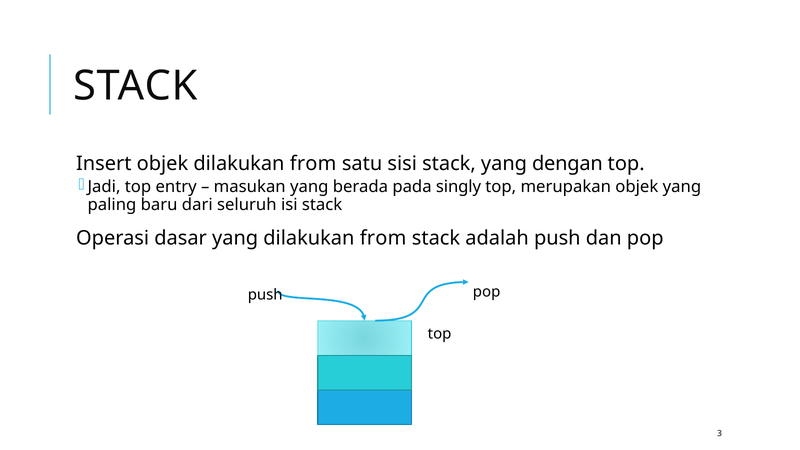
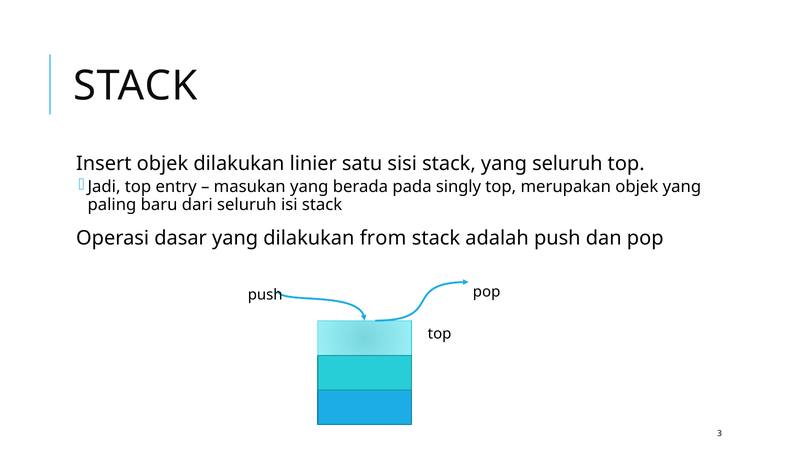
objek dilakukan from: from -> linier
yang dengan: dengan -> seluruh
